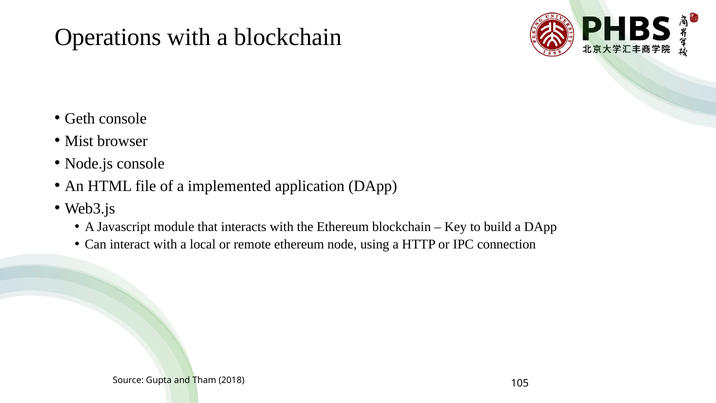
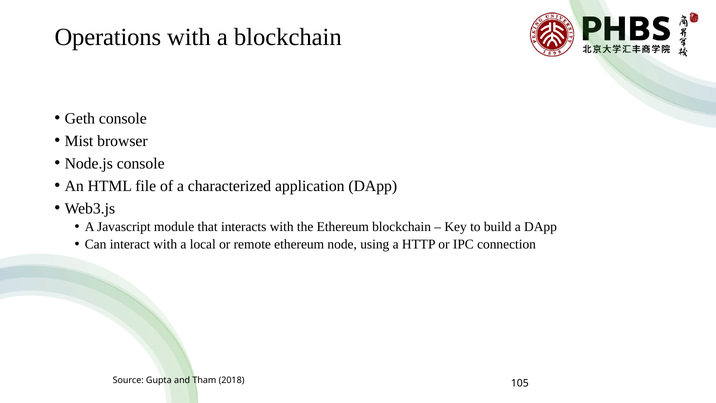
implemented: implemented -> characterized
